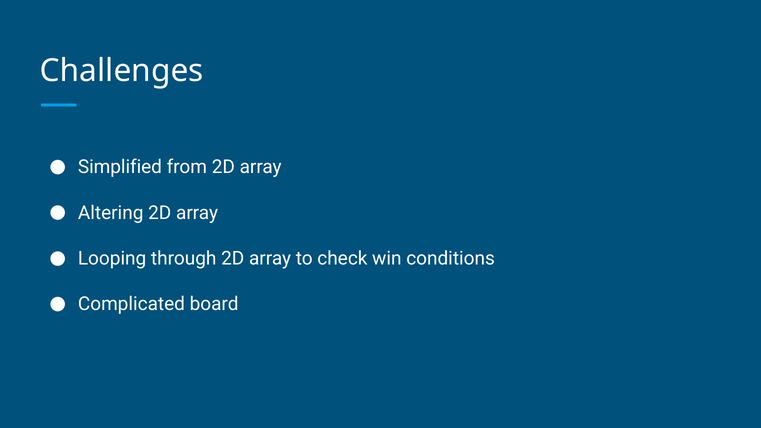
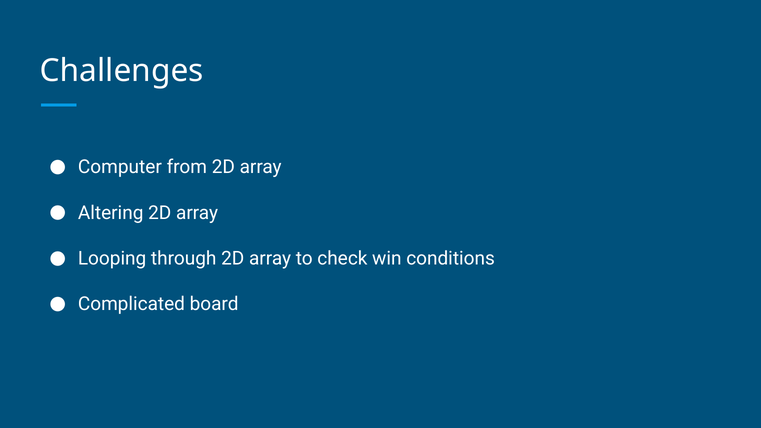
Simplified: Simplified -> Computer
